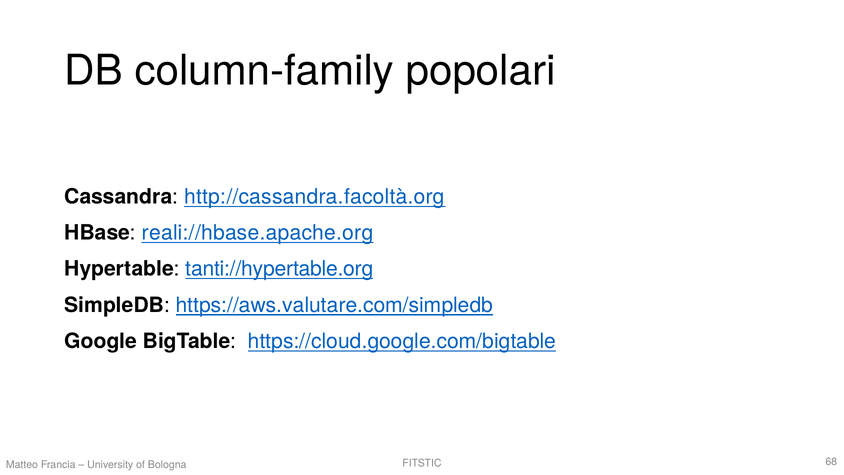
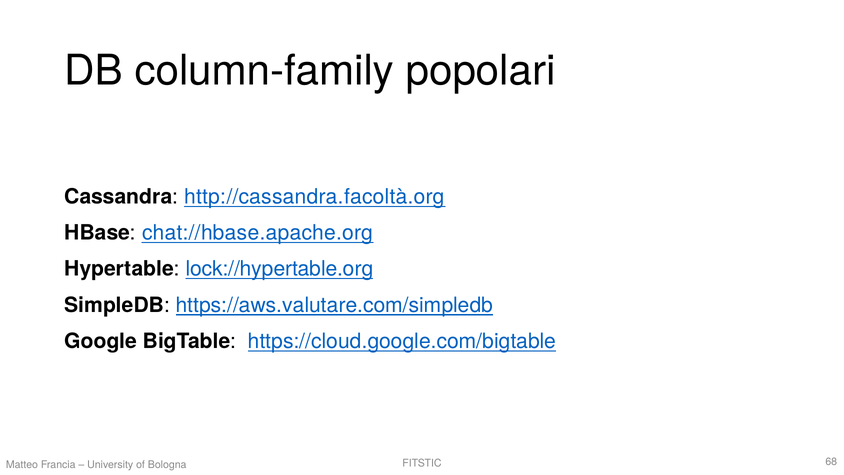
reali://hbase.apache.org: reali://hbase.apache.org -> chat://hbase.apache.org
tanti://hypertable.org: tanti://hypertable.org -> lock://hypertable.org
